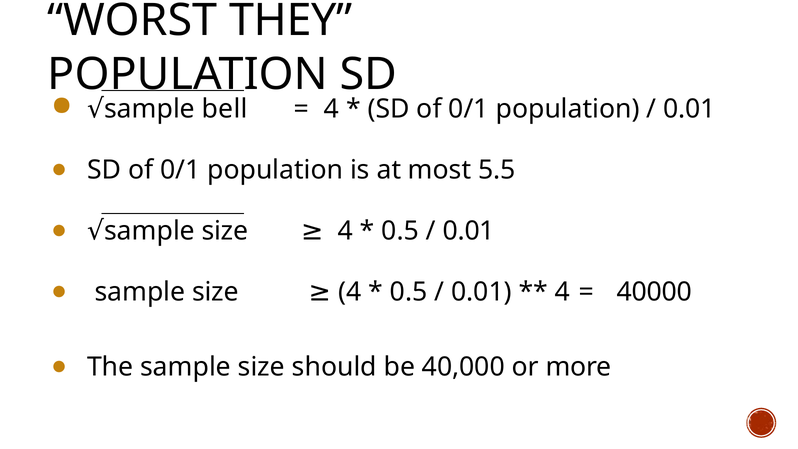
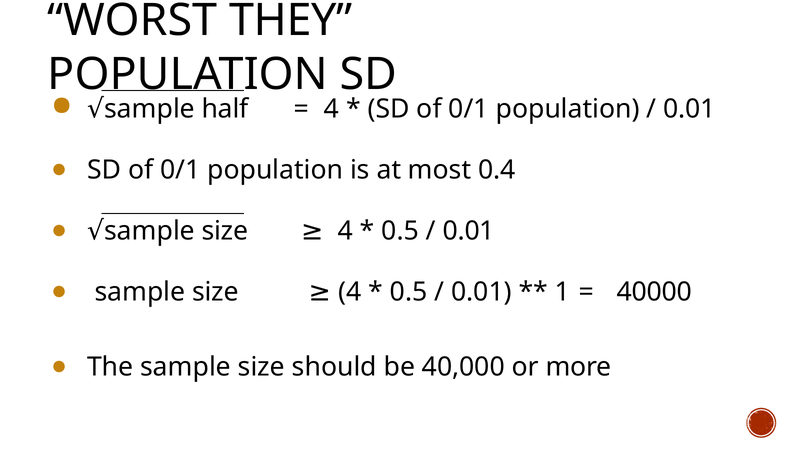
bell: bell -> half
5.5: 5.5 -> 0.4
4 at (562, 292): 4 -> 1
